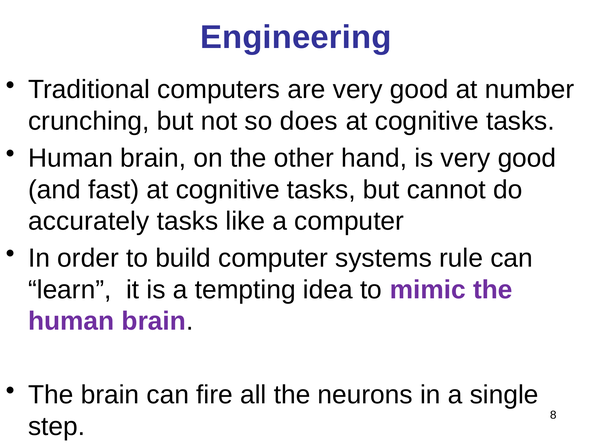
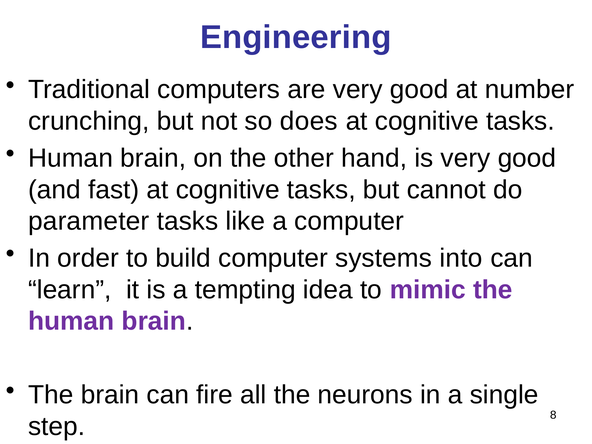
accurately: accurately -> parameter
rule: rule -> into
